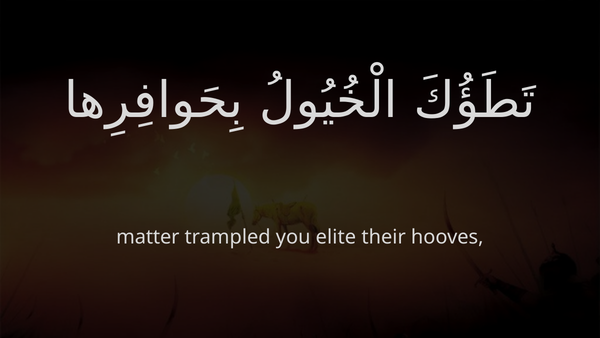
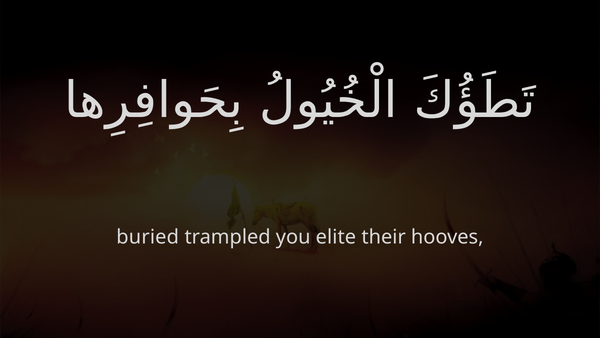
matter: matter -> buried
